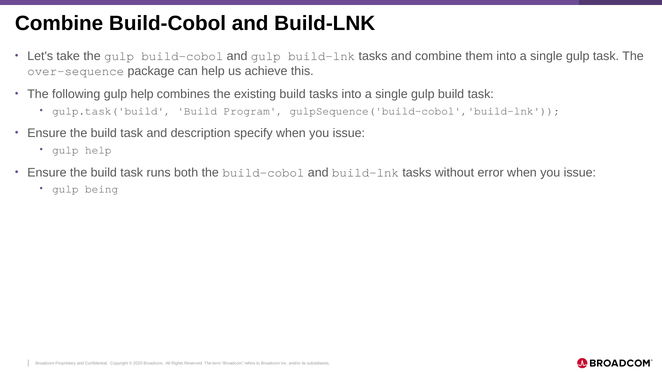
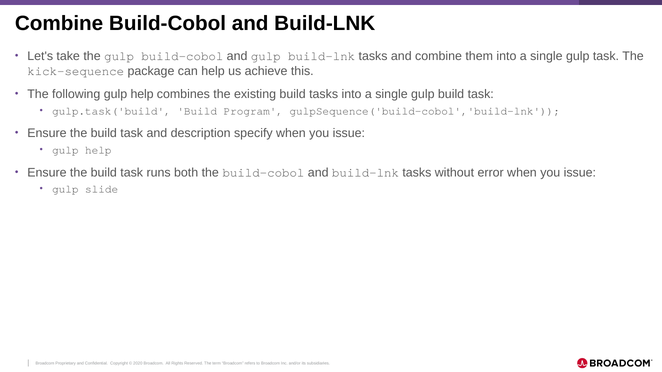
over-sequence: over-sequence -> kick-sequence
being: being -> slide
